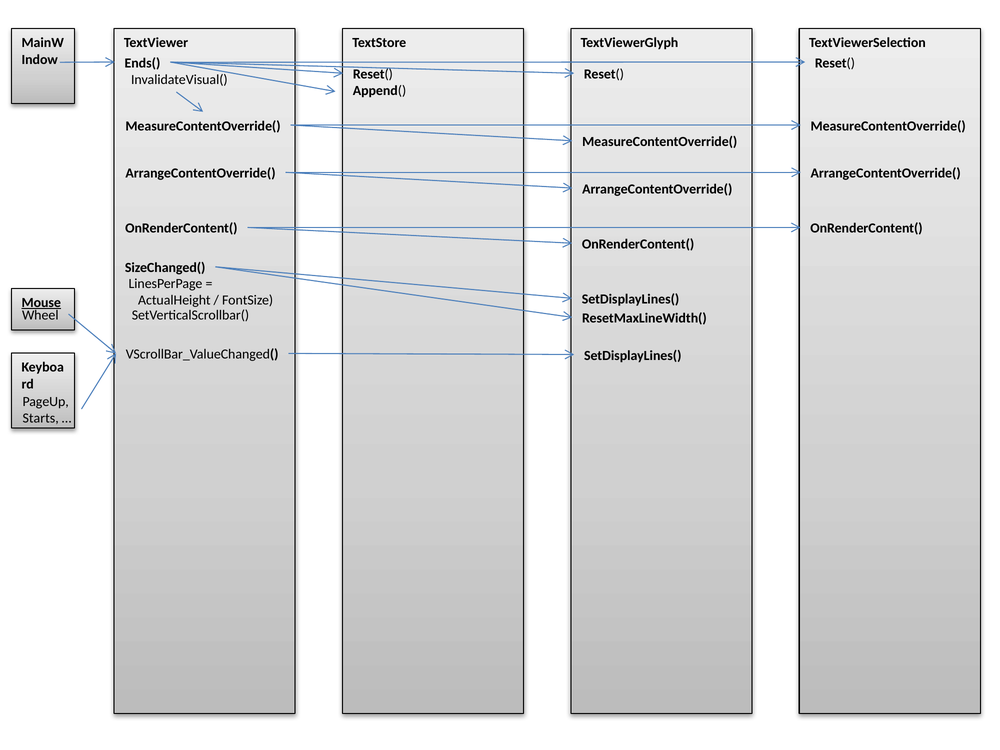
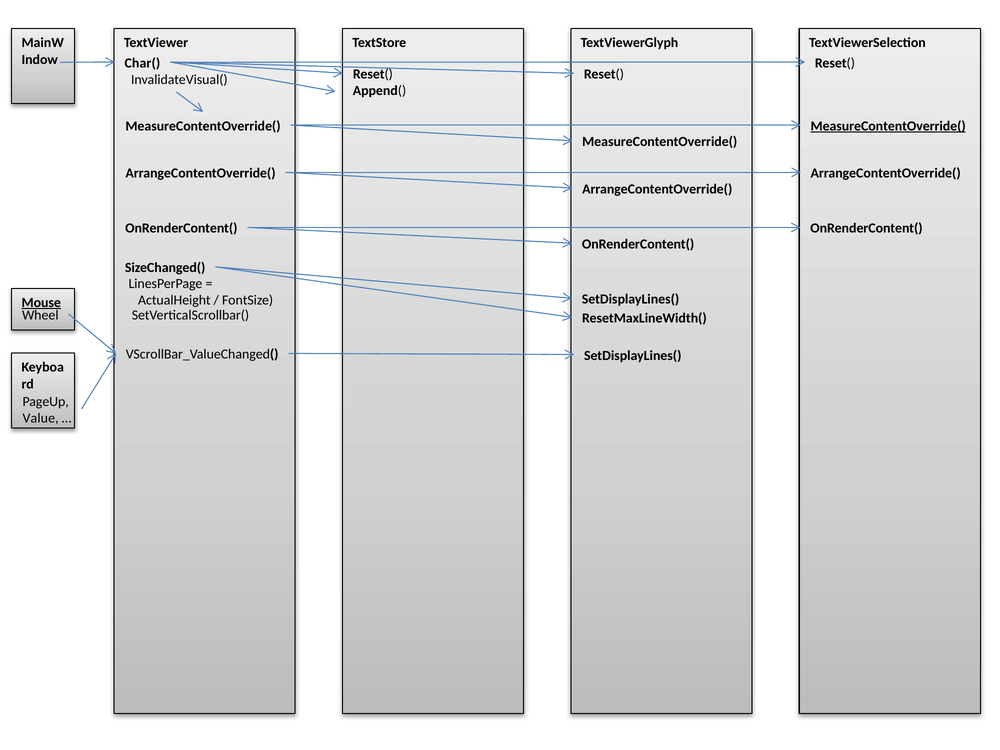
Ends(: Ends( -> Char(
MeasureContentOverride( at (888, 126) underline: none -> present
Starts: Starts -> Value
